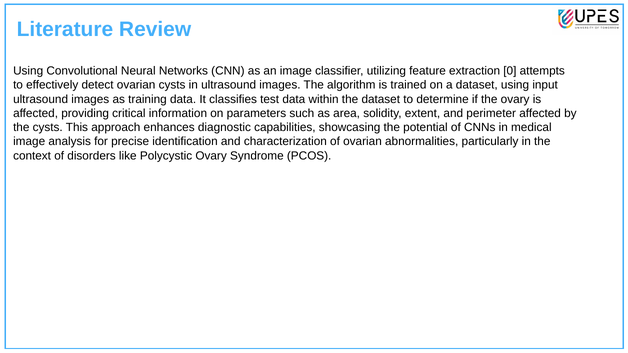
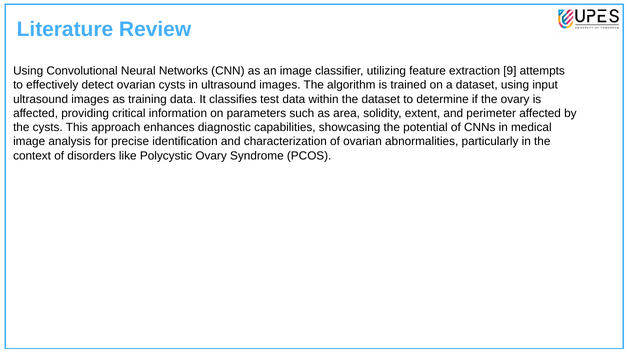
0: 0 -> 9
